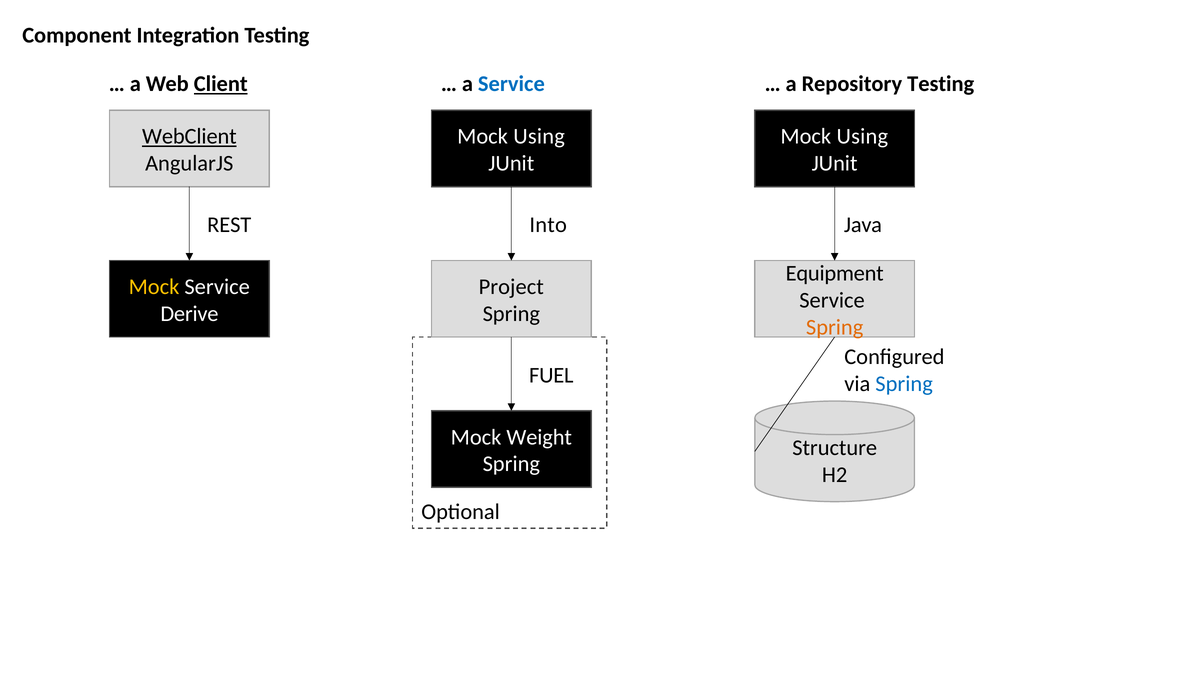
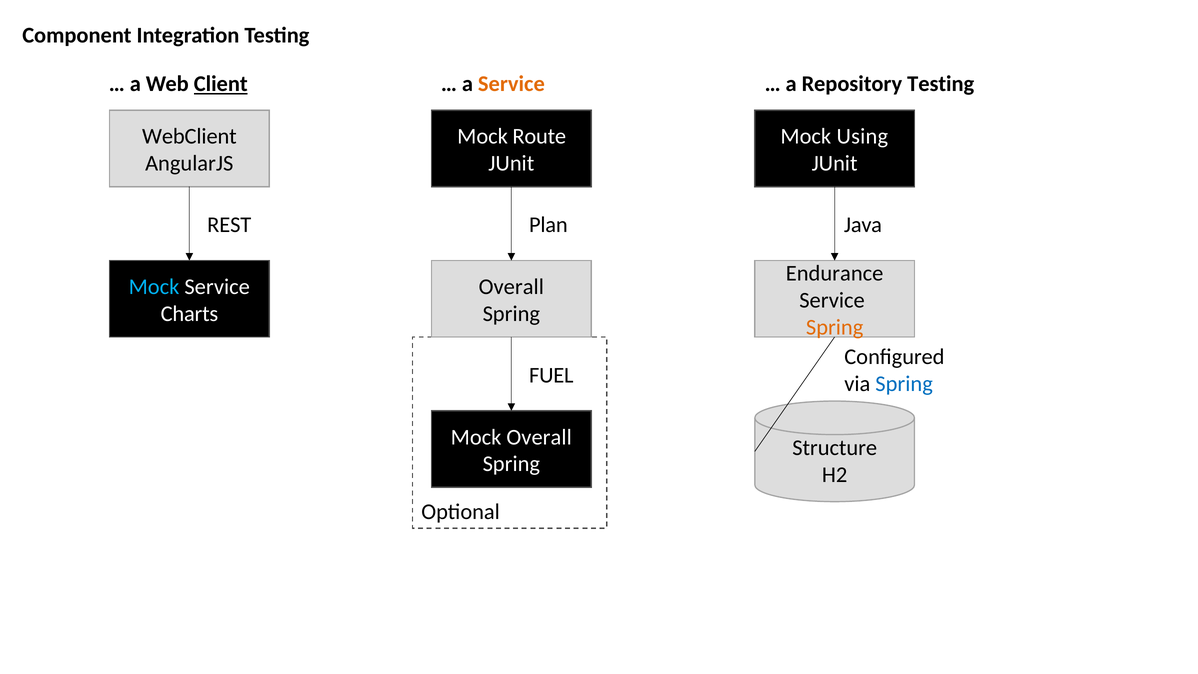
Service at (511, 84) colour: blue -> orange
WebClient underline: present -> none
Using at (539, 137): Using -> Route
Into: Into -> Plan
Equipment: Equipment -> Endurance
Mock at (154, 287) colour: yellow -> light blue
Project at (511, 287): Project -> Overall
Derive: Derive -> Charts
Mock Weight: Weight -> Overall
